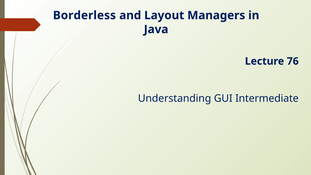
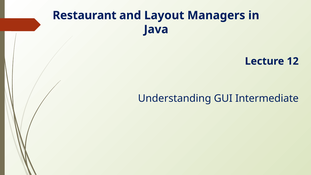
Borderless: Borderless -> Restaurant
76: 76 -> 12
